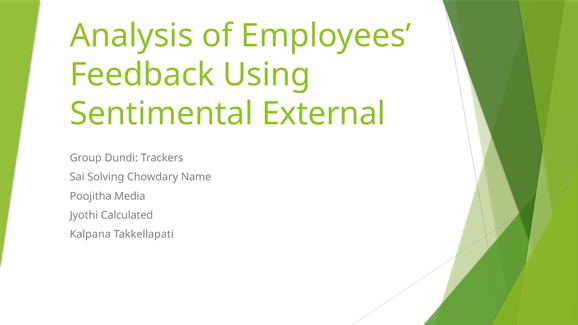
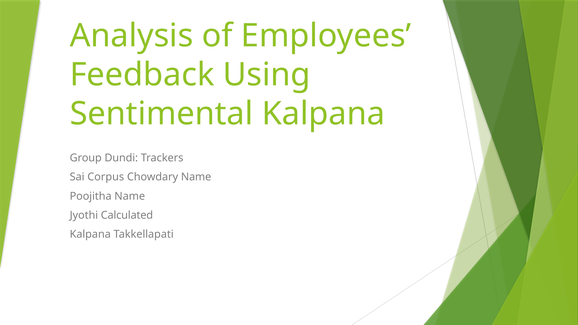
Sentimental External: External -> Kalpana
Solving: Solving -> Corpus
Poojitha Media: Media -> Name
